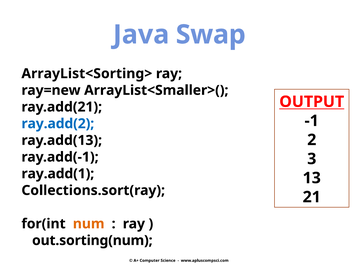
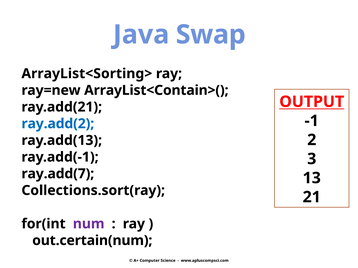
ArrayList<Smaller>(: ArrayList<Smaller>( -> ArrayList<Contain>(
ray.add(1: ray.add(1 -> ray.add(7
num colour: orange -> purple
out.sorting(num: out.sorting(num -> out.certain(num
